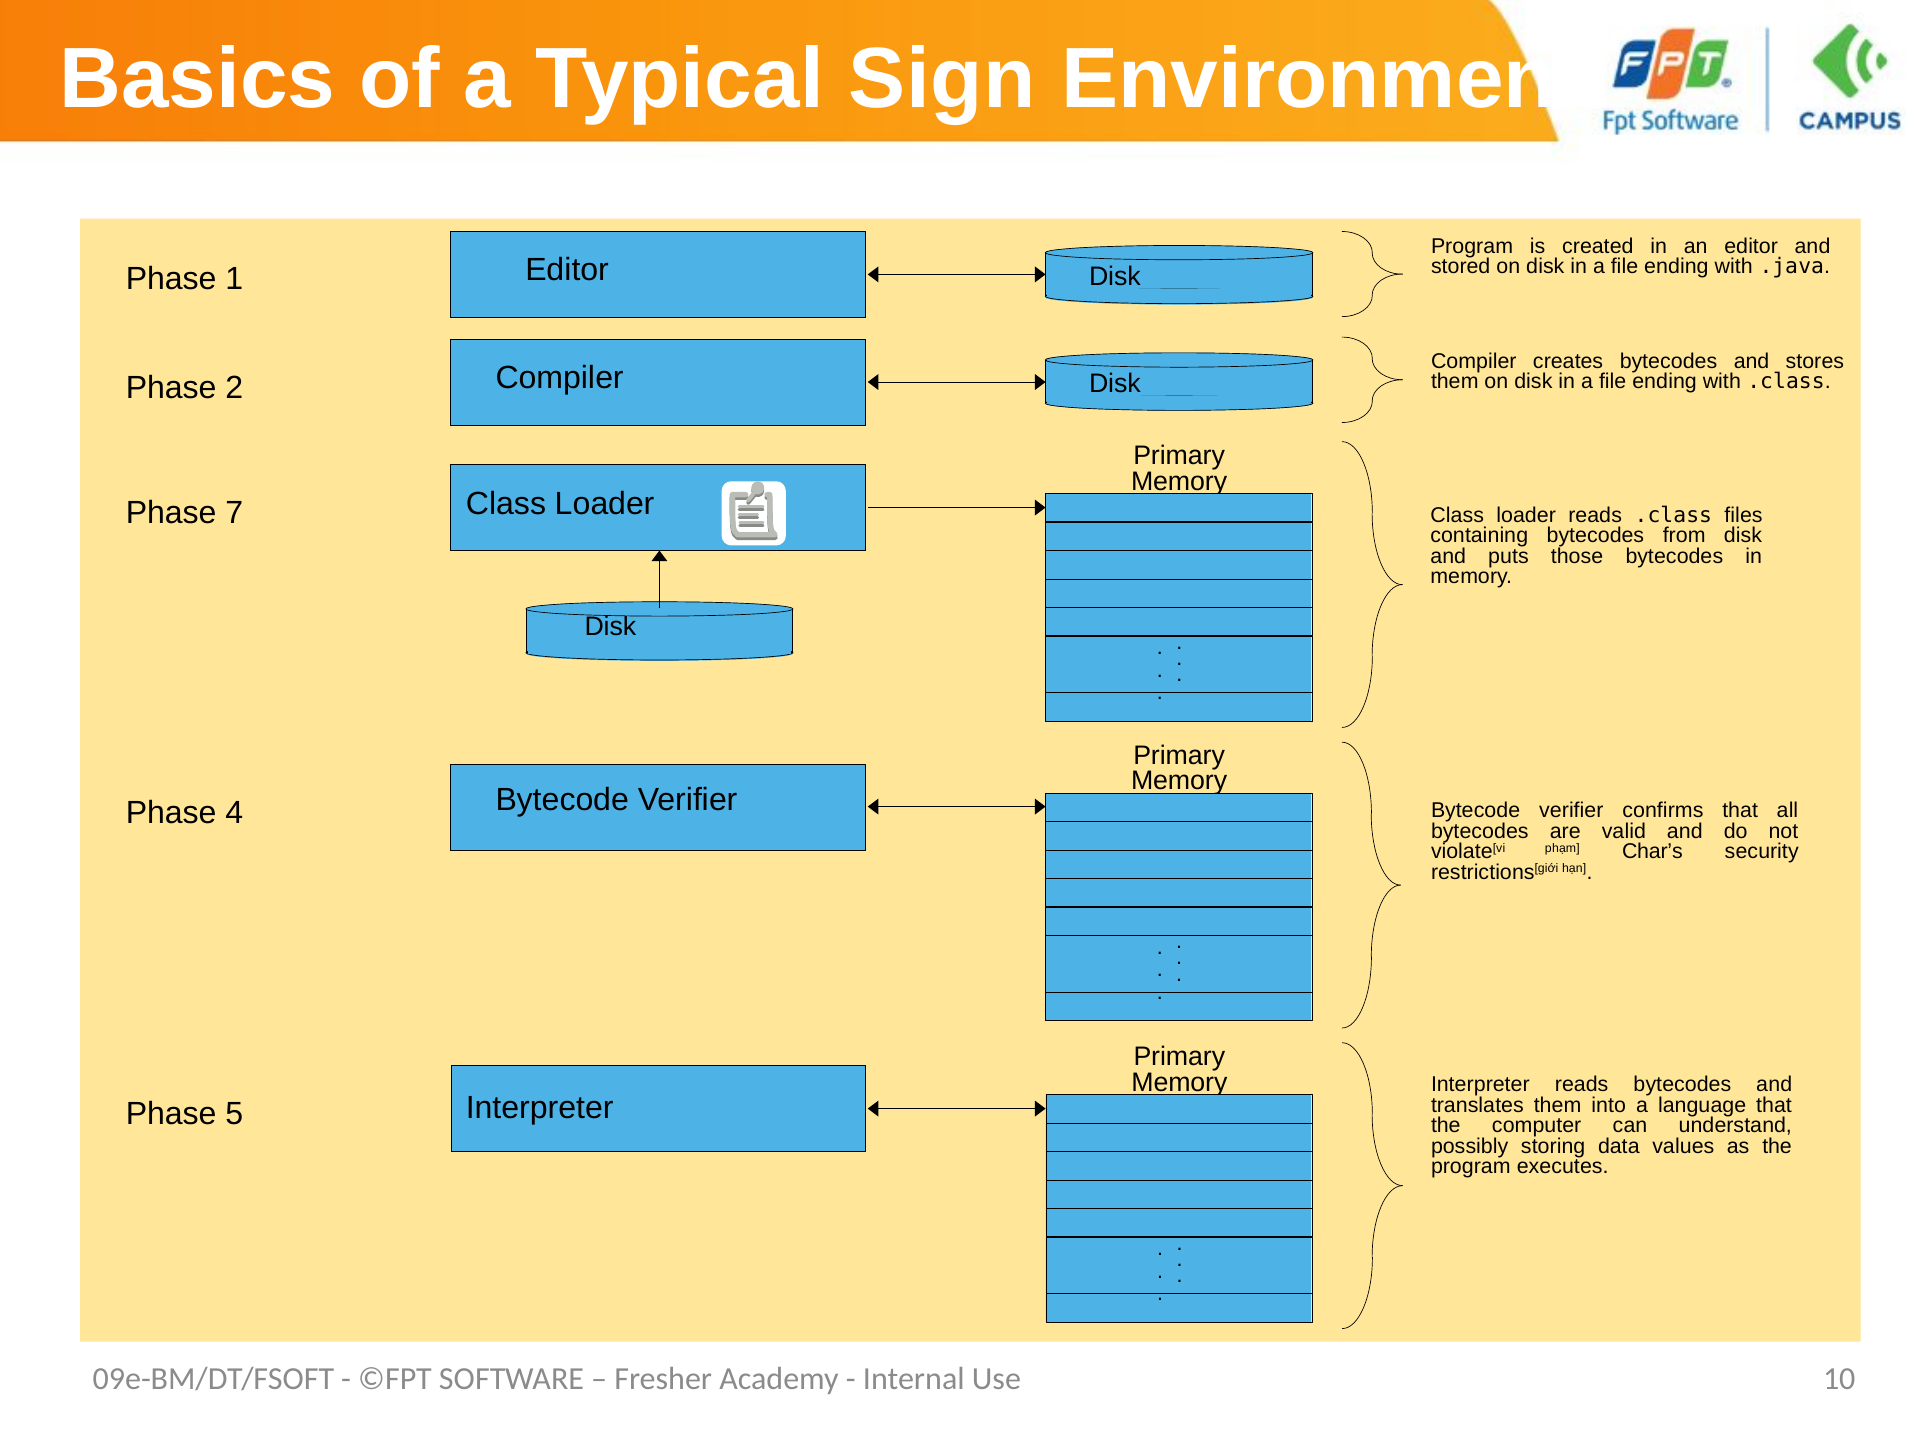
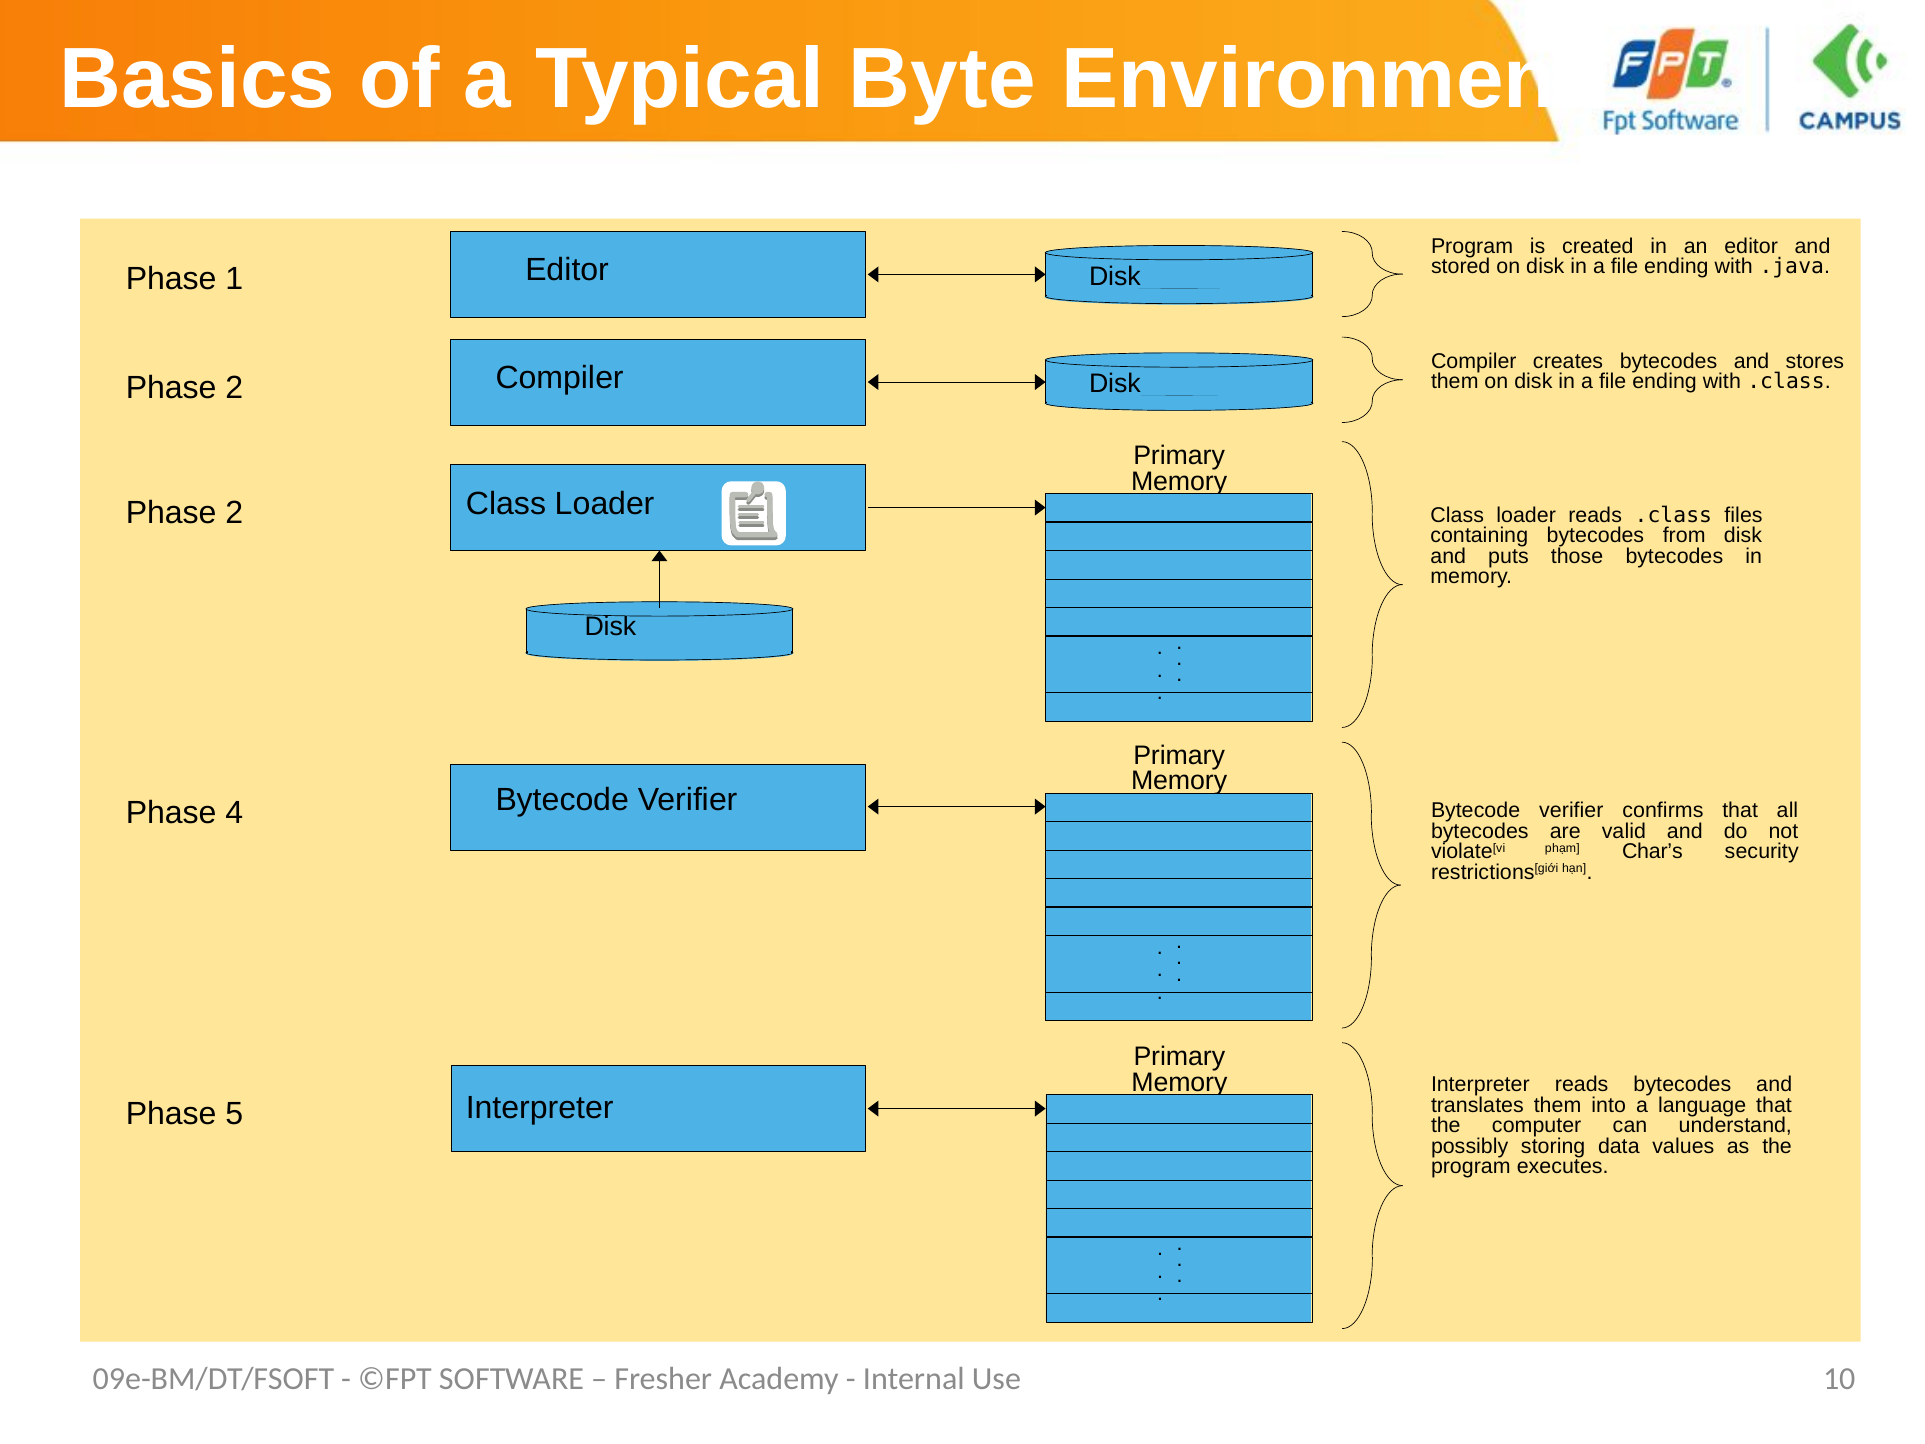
Sign: Sign -> Byte
7 at (234, 513): 7 -> 2
